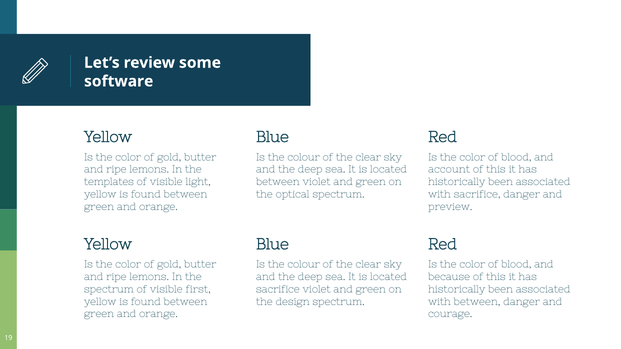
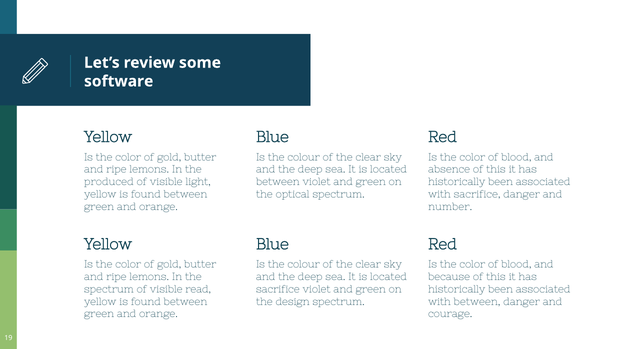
account: account -> absence
templates: templates -> produced
preview: preview -> number
first: first -> read
